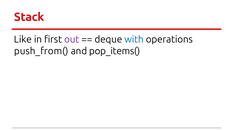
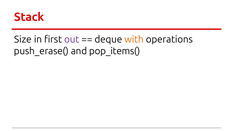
Like: Like -> Size
with colour: blue -> orange
push_from(: push_from( -> push_erase(
